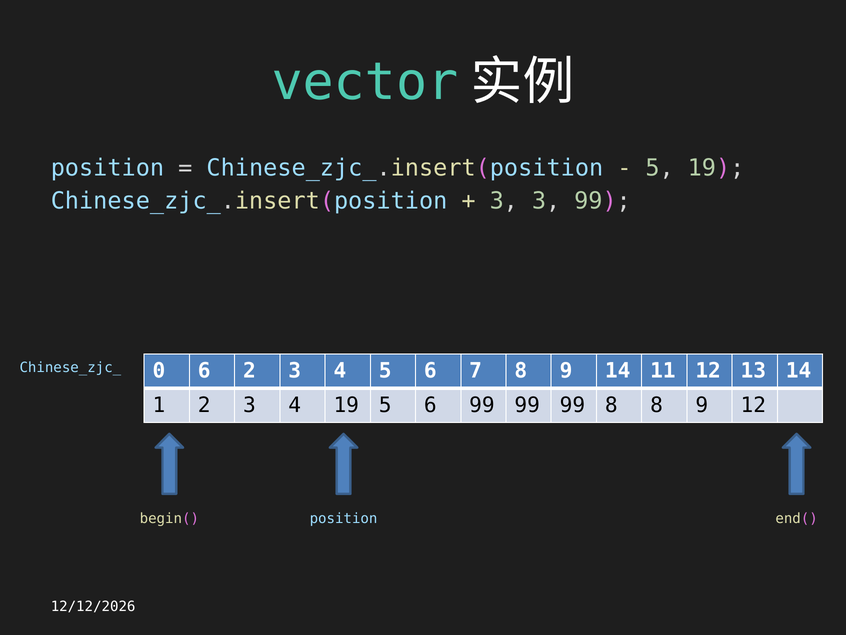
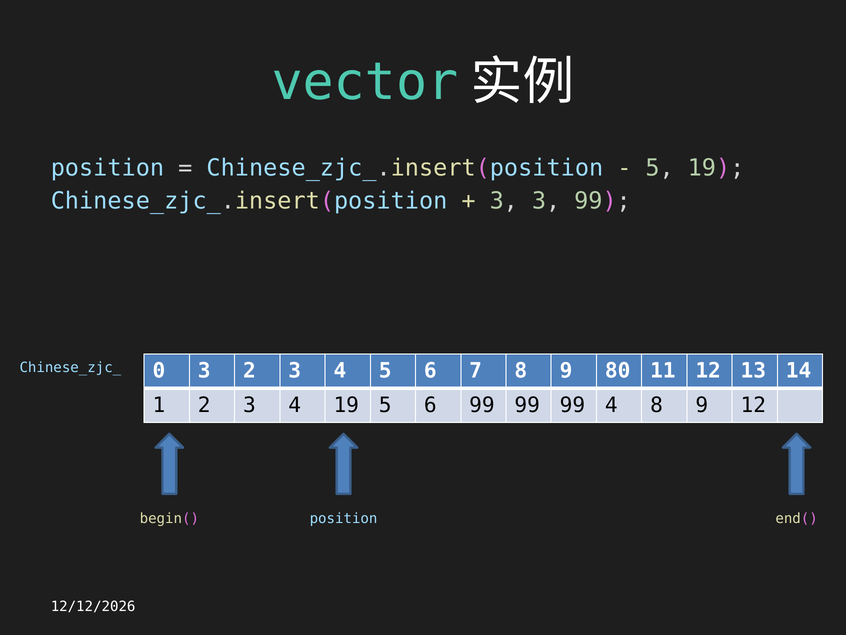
0 6: 6 -> 3
9 14: 14 -> 80
99 8: 8 -> 4
